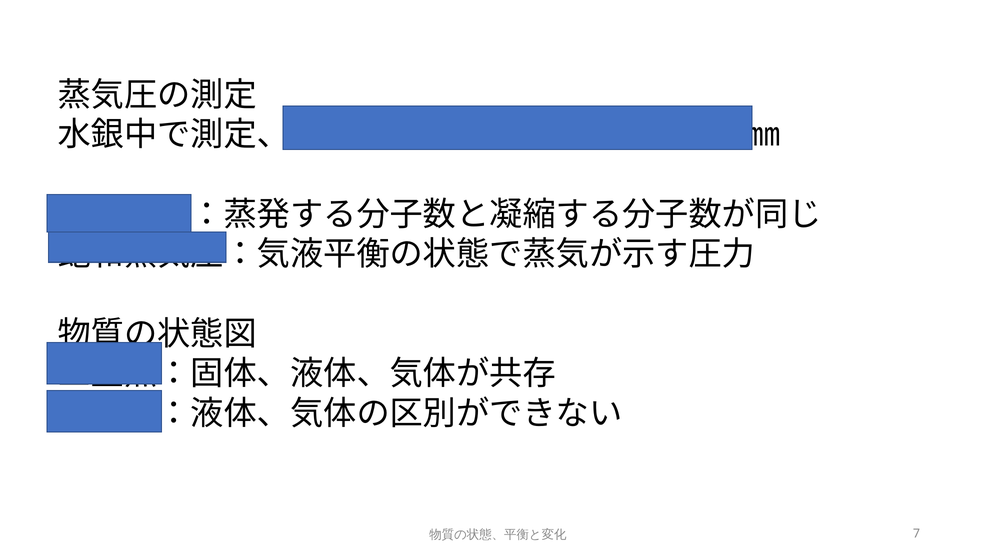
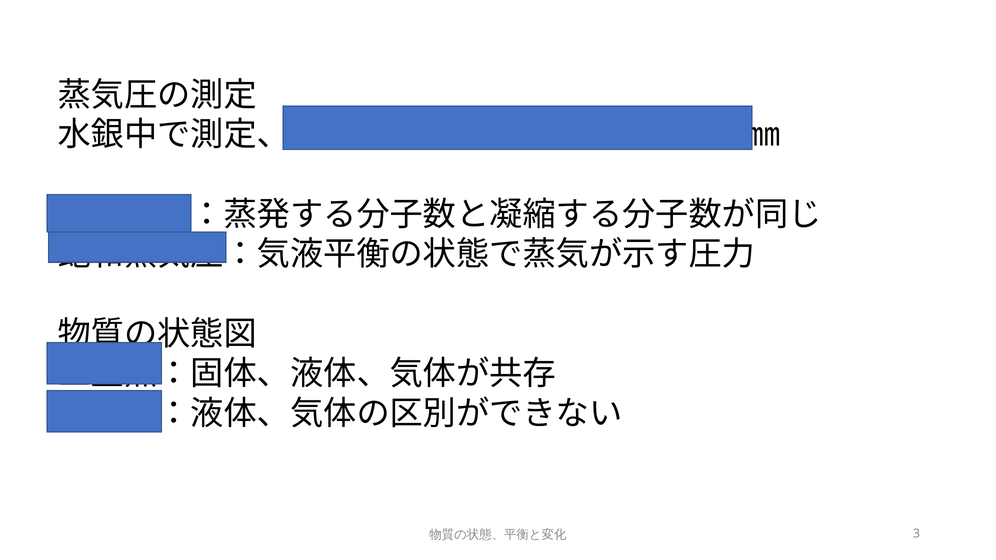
7: 7 -> 3
